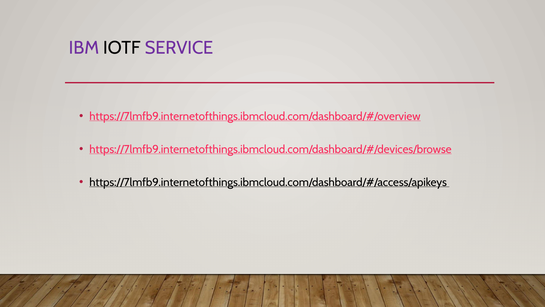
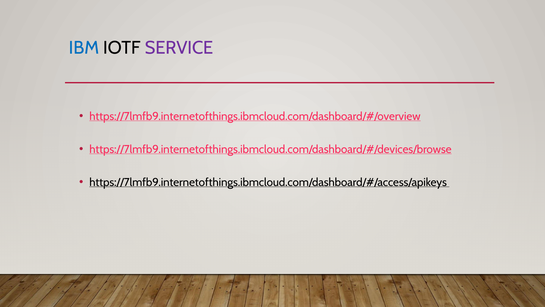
IBM colour: purple -> blue
